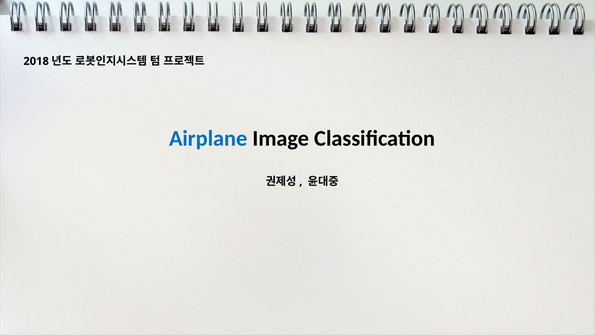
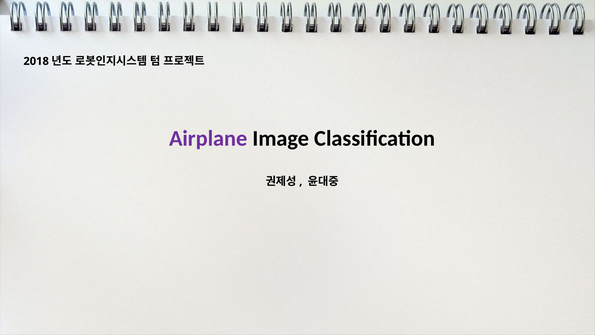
Airplane colour: blue -> purple
